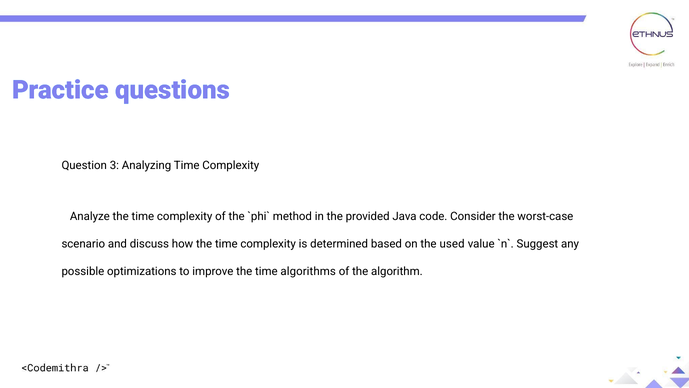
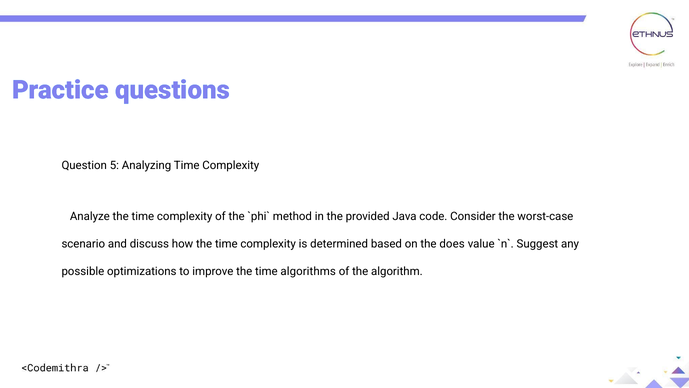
3: 3 -> 5
used: used -> does
